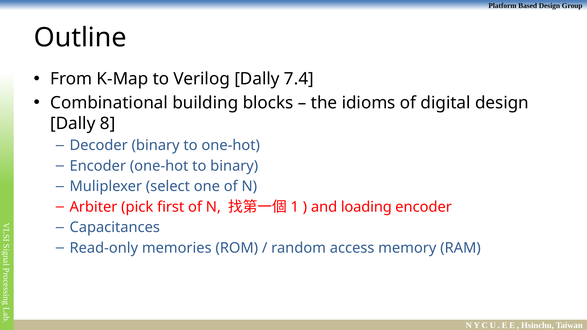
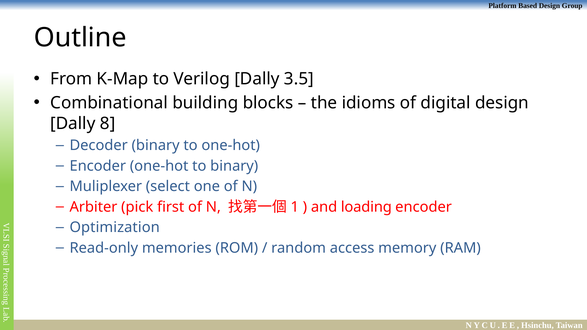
7.4: 7.4 -> 3.5
Capacitances: Capacitances -> Optimization
